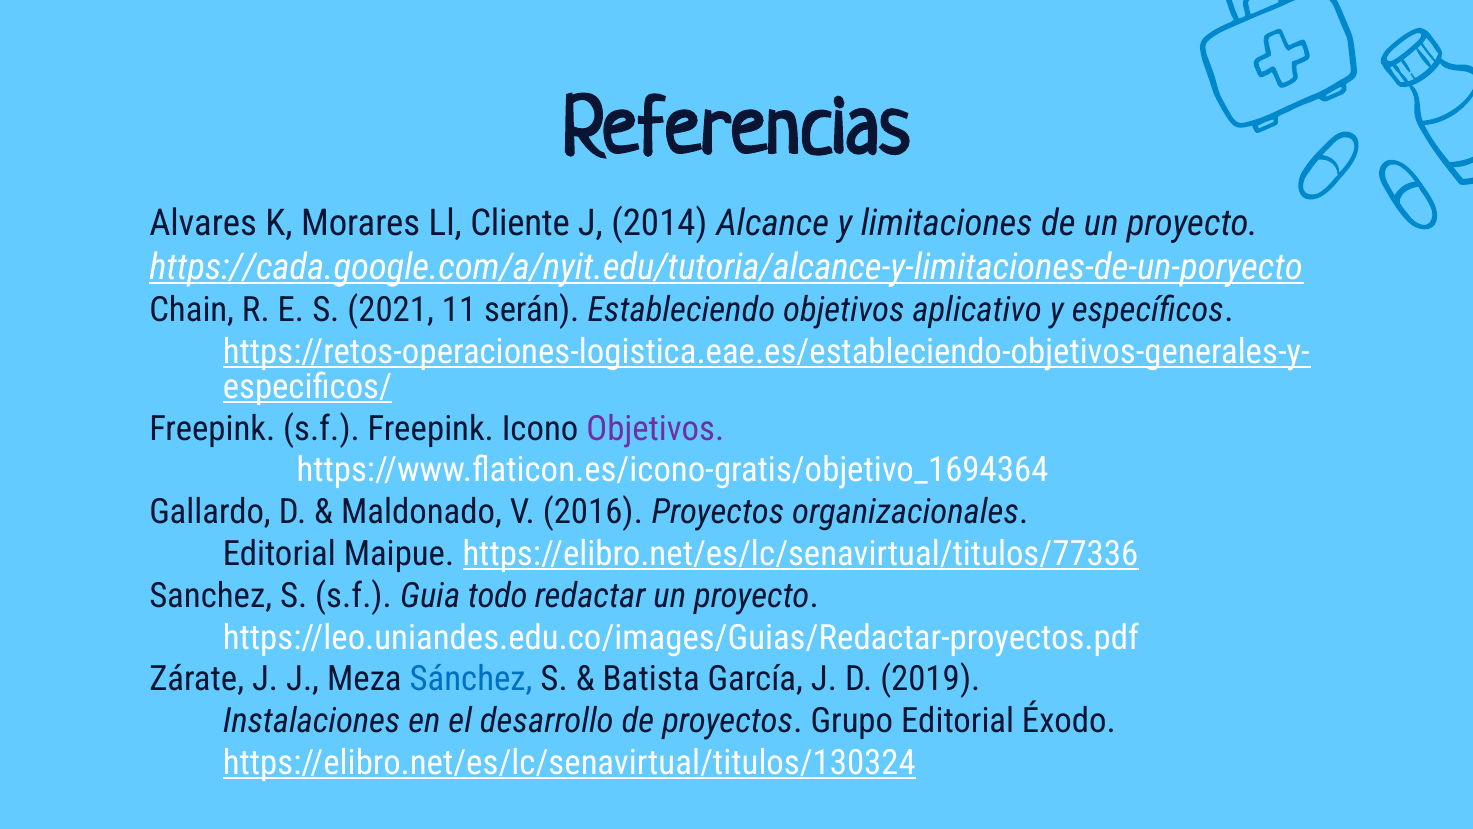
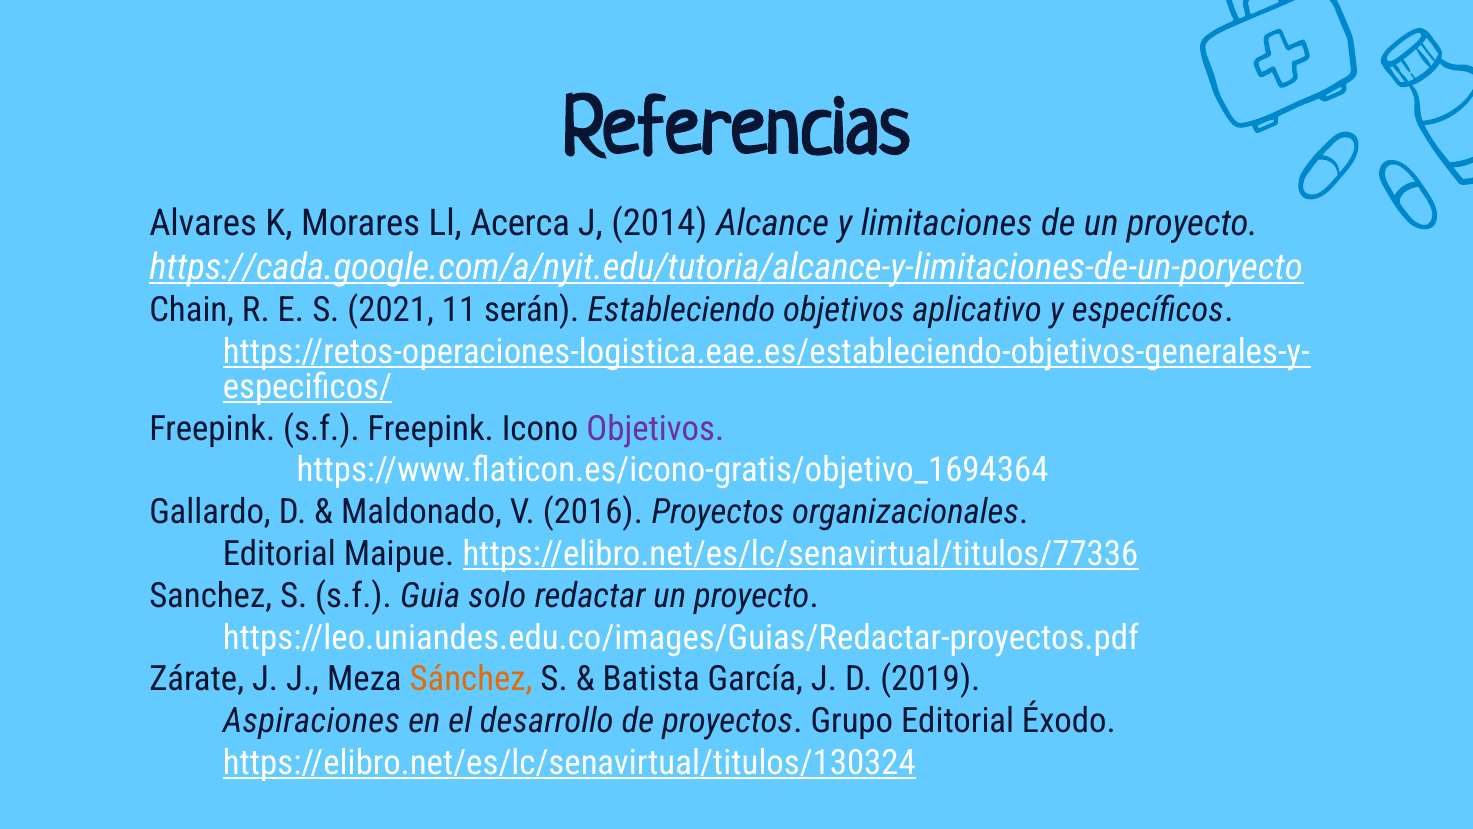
Cliente: Cliente -> Acerca
todo: todo -> solo
Sánchez colour: blue -> orange
Instalaciones: Instalaciones -> Aspiraciones
